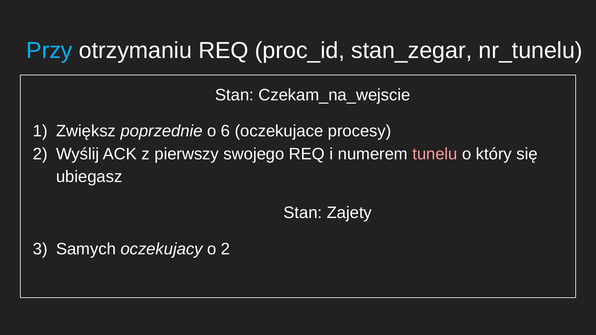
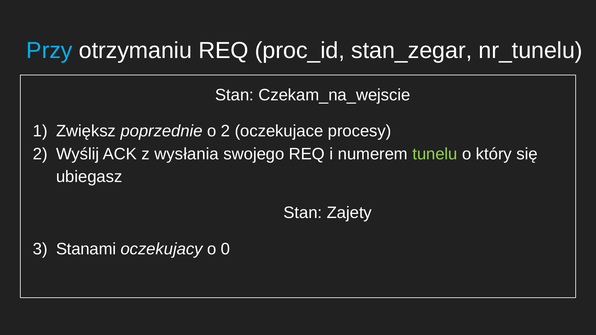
o 6: 6 -> 2
pierwszy: pierwszy -> wysłania
tunelu colour: pink -> light green
Samych: Samych -> Stanami
o 2: 2 -> 0
